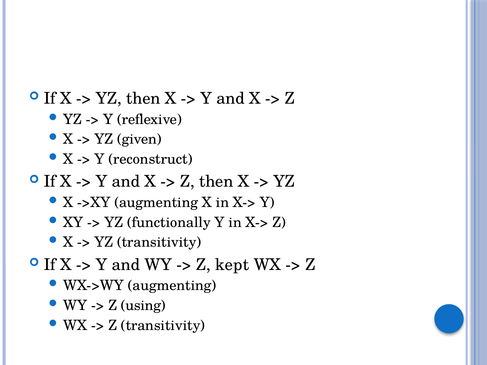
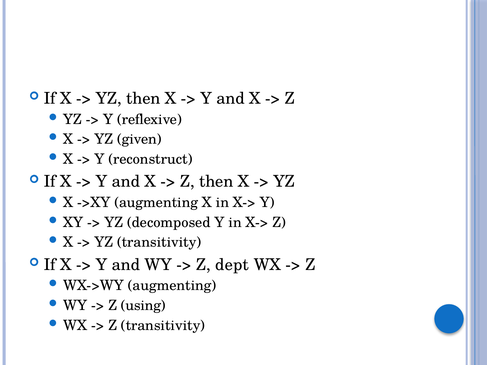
functionally: functionally -> decomposed
kept: kept -> dept
